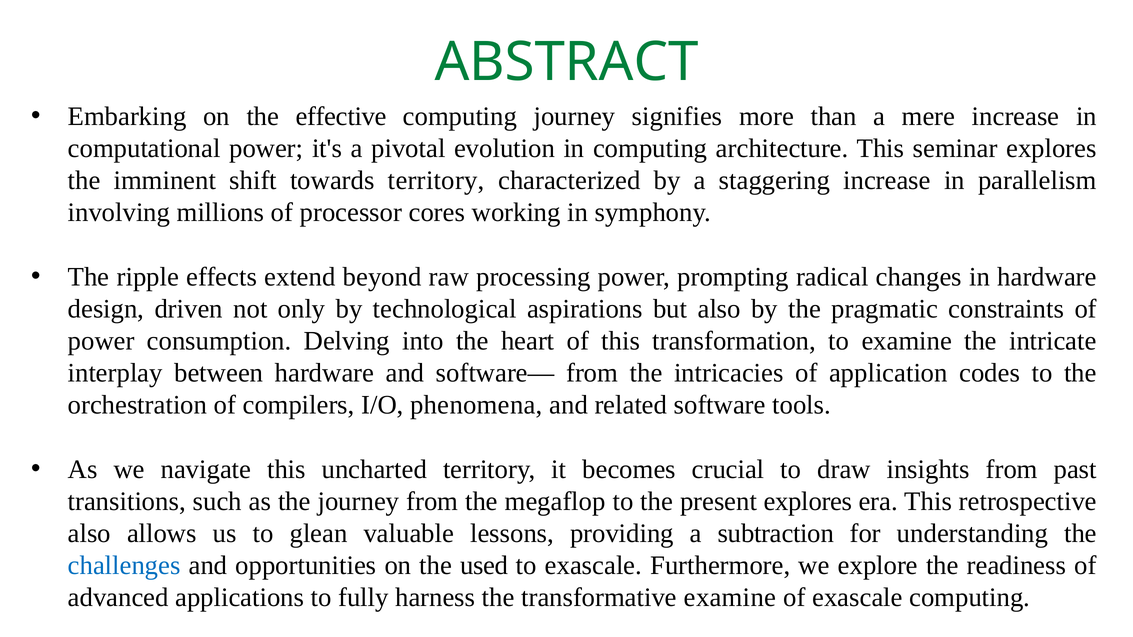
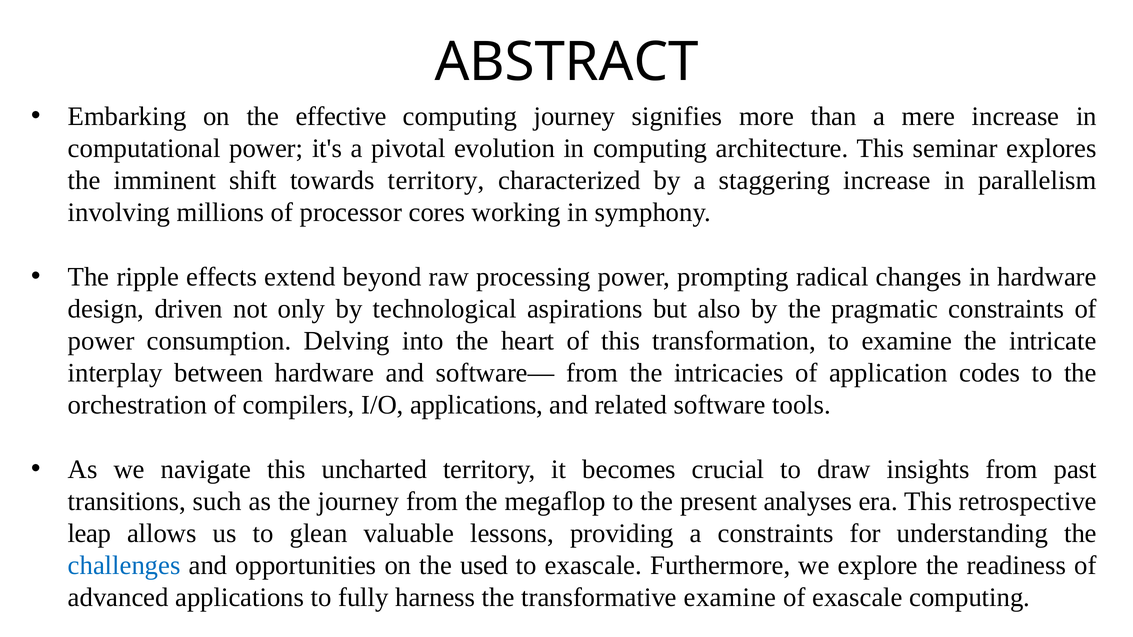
ABSTRACT colour: green -> black
I/O phenomena: phenomena -> applications
present explores: explores -> analyses
also at (89, 534): also -> leap
a subtraction: subtraction -> constraints
